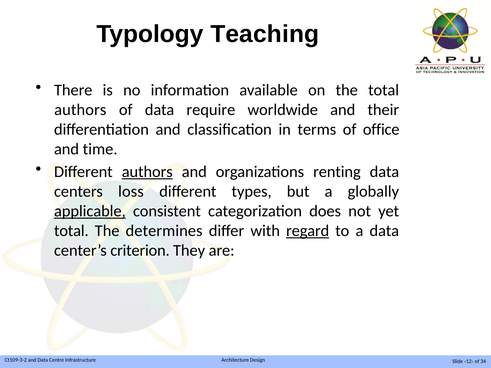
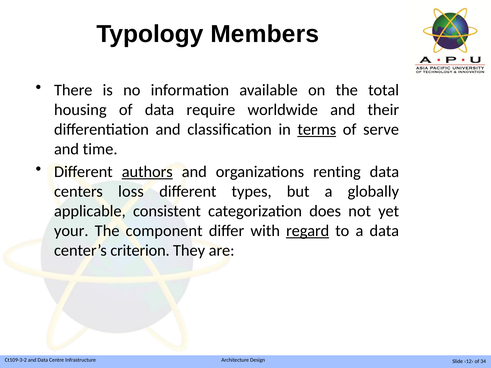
Teaching: Teaching -> Members
authors at (80, 110): authors -> housing
terms underline: none -> present
office: office -> serve
applicable underline: present -> none
total at (71, 231): total -> your
determines: determines -> component
